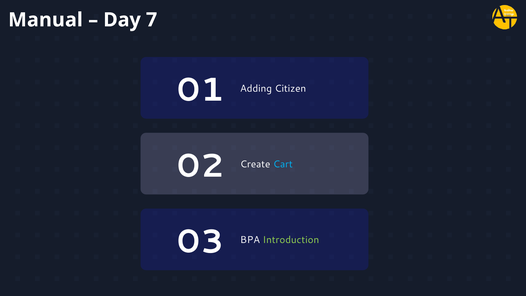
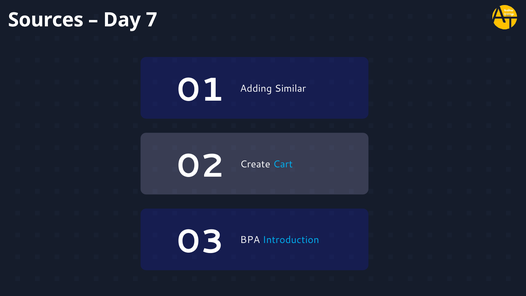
Manual: Manual -> Sources
Citizen: Citizen -> Similar
Introduction colour: light green -> light blue
